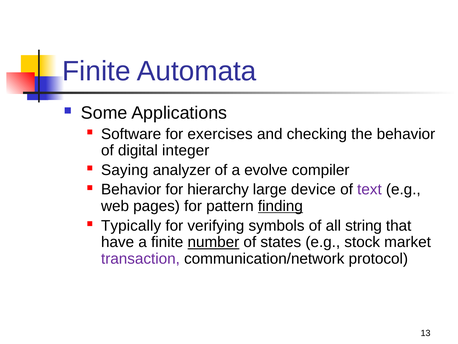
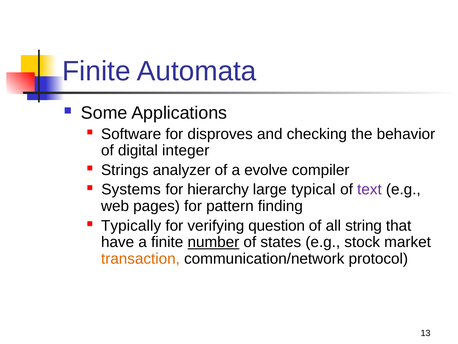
exercises: exercises -> disproves
Saying: Saying -> Strings
Behavior at (131, 189): Behavior -> Systems
device: device -> typical
finding underline: present -> none
symbols: symbols -> question
transaction colour: purple -> orange
